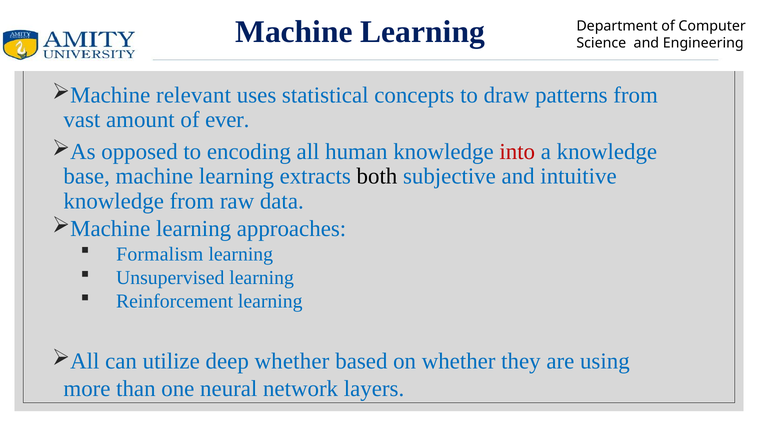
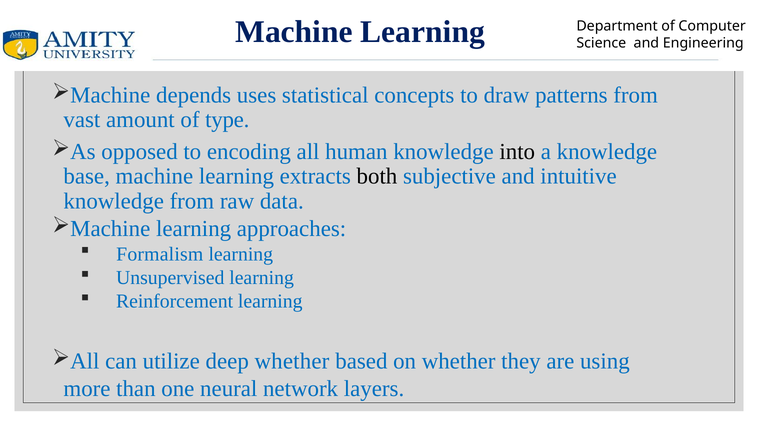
relevant: relevant -> depends
ever: ever -> type
into colour: red -> black
